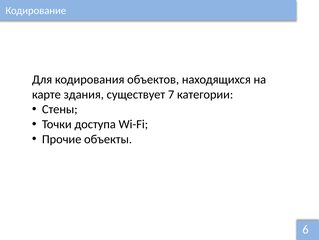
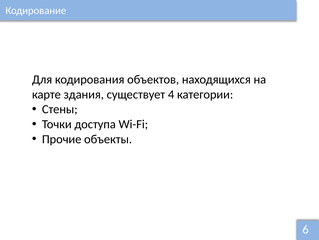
7: 7 -> 4
